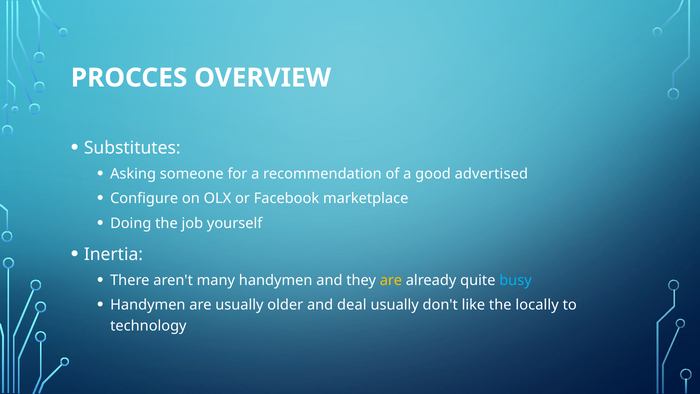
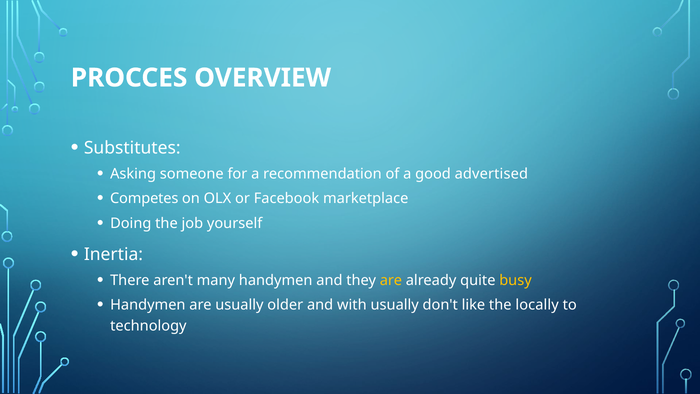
Configure: Configure -> Competes
busy colour: light blue -> yellow
deal: deal -> with
